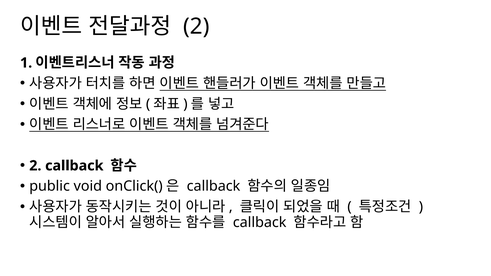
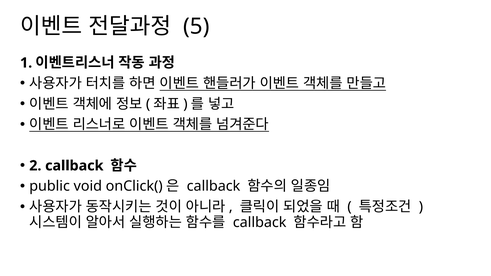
2 at (196, 27): 2 -> 5
